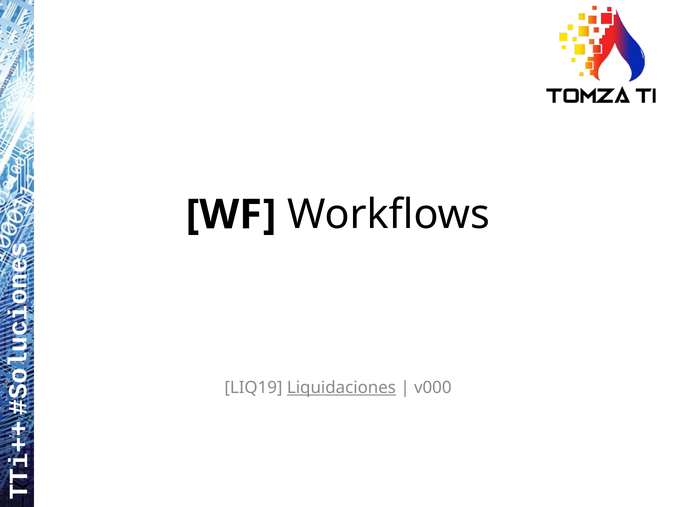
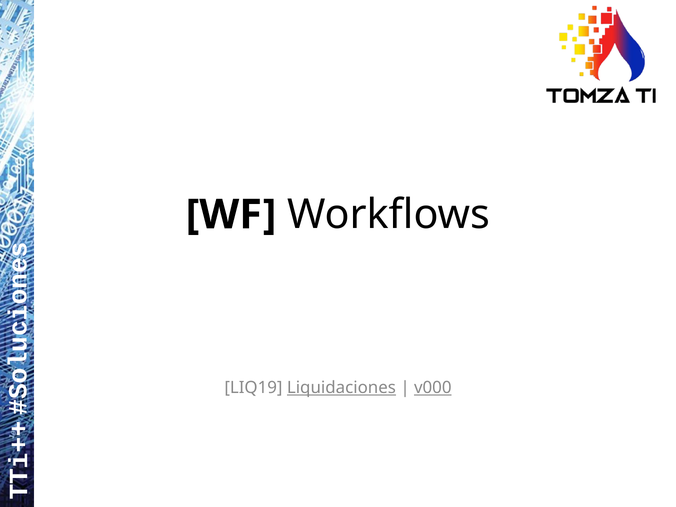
v000 underline: none -> present
